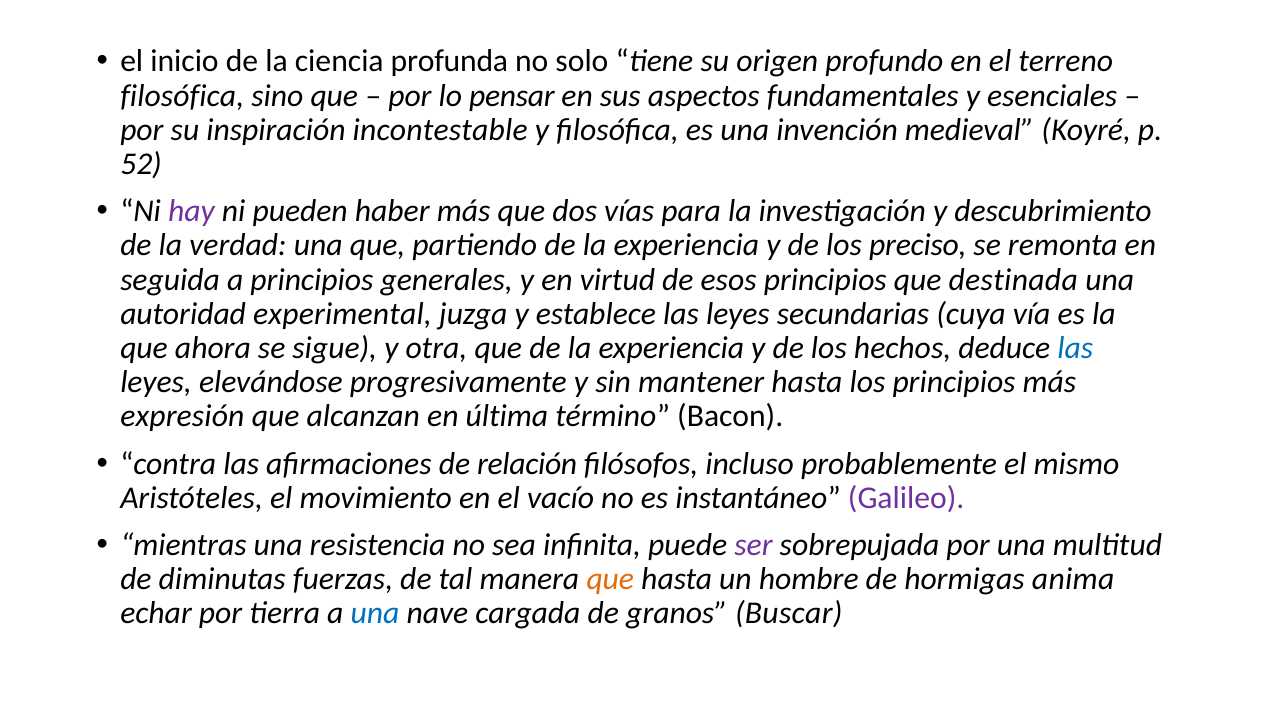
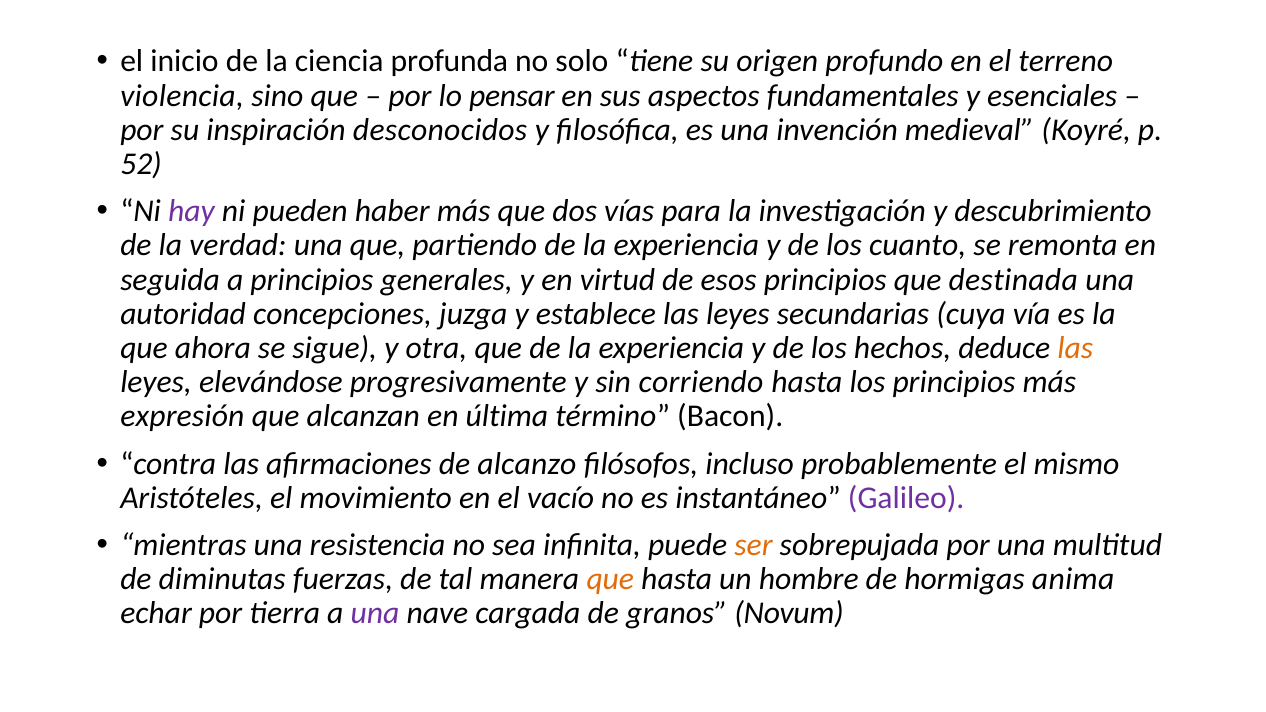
filosófica at (182, 96): filosófica -> violencia
incontestable: incontestable -> desconocidos
preciso: preciso -> cuanto
experimental: experimental -> concepciones
las at (1075, 348) colour: blue -> orange
mantener: mantener -> corriendo
relación: relación -> alcanzo
ser colour: purple -> orange
una at (375, 614) colour: blue -> purple
Buscar: Buscar -> Novum
